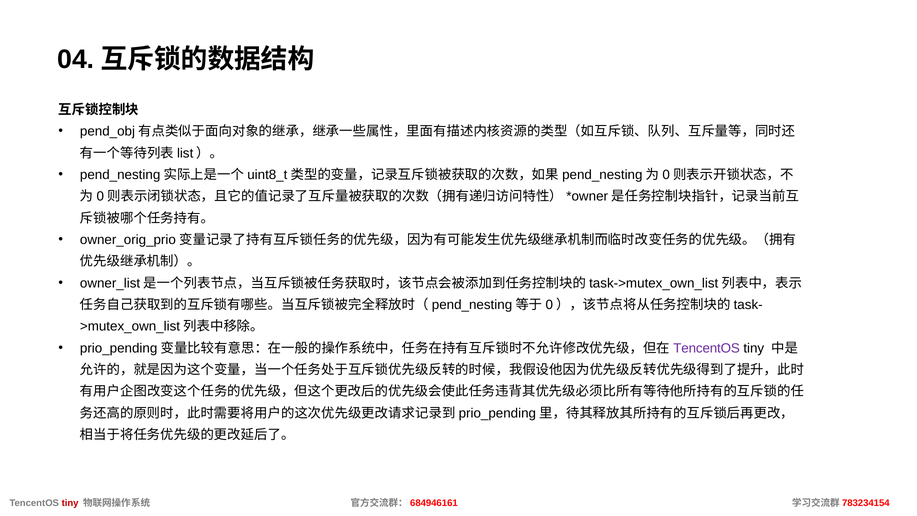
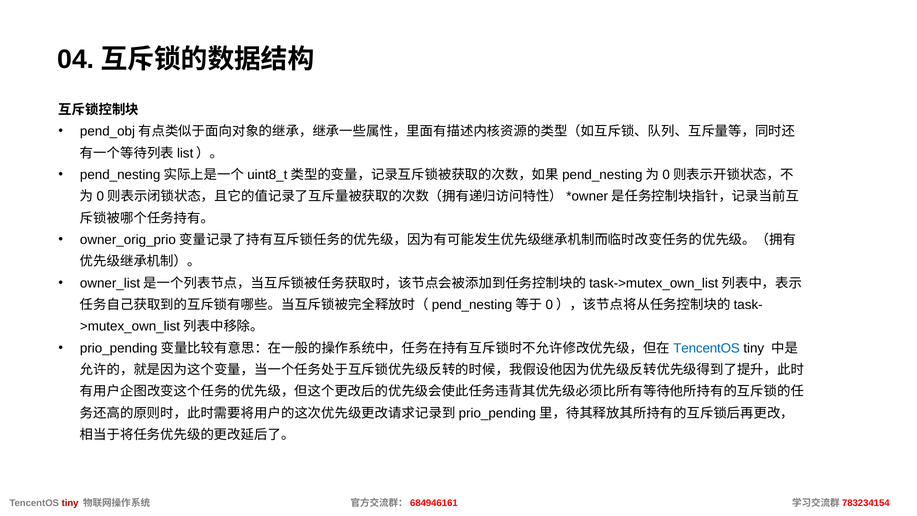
TencentOS at (707, 348) colour: purple -> blue
